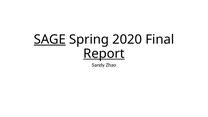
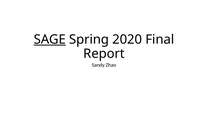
Report underline: present -> none
